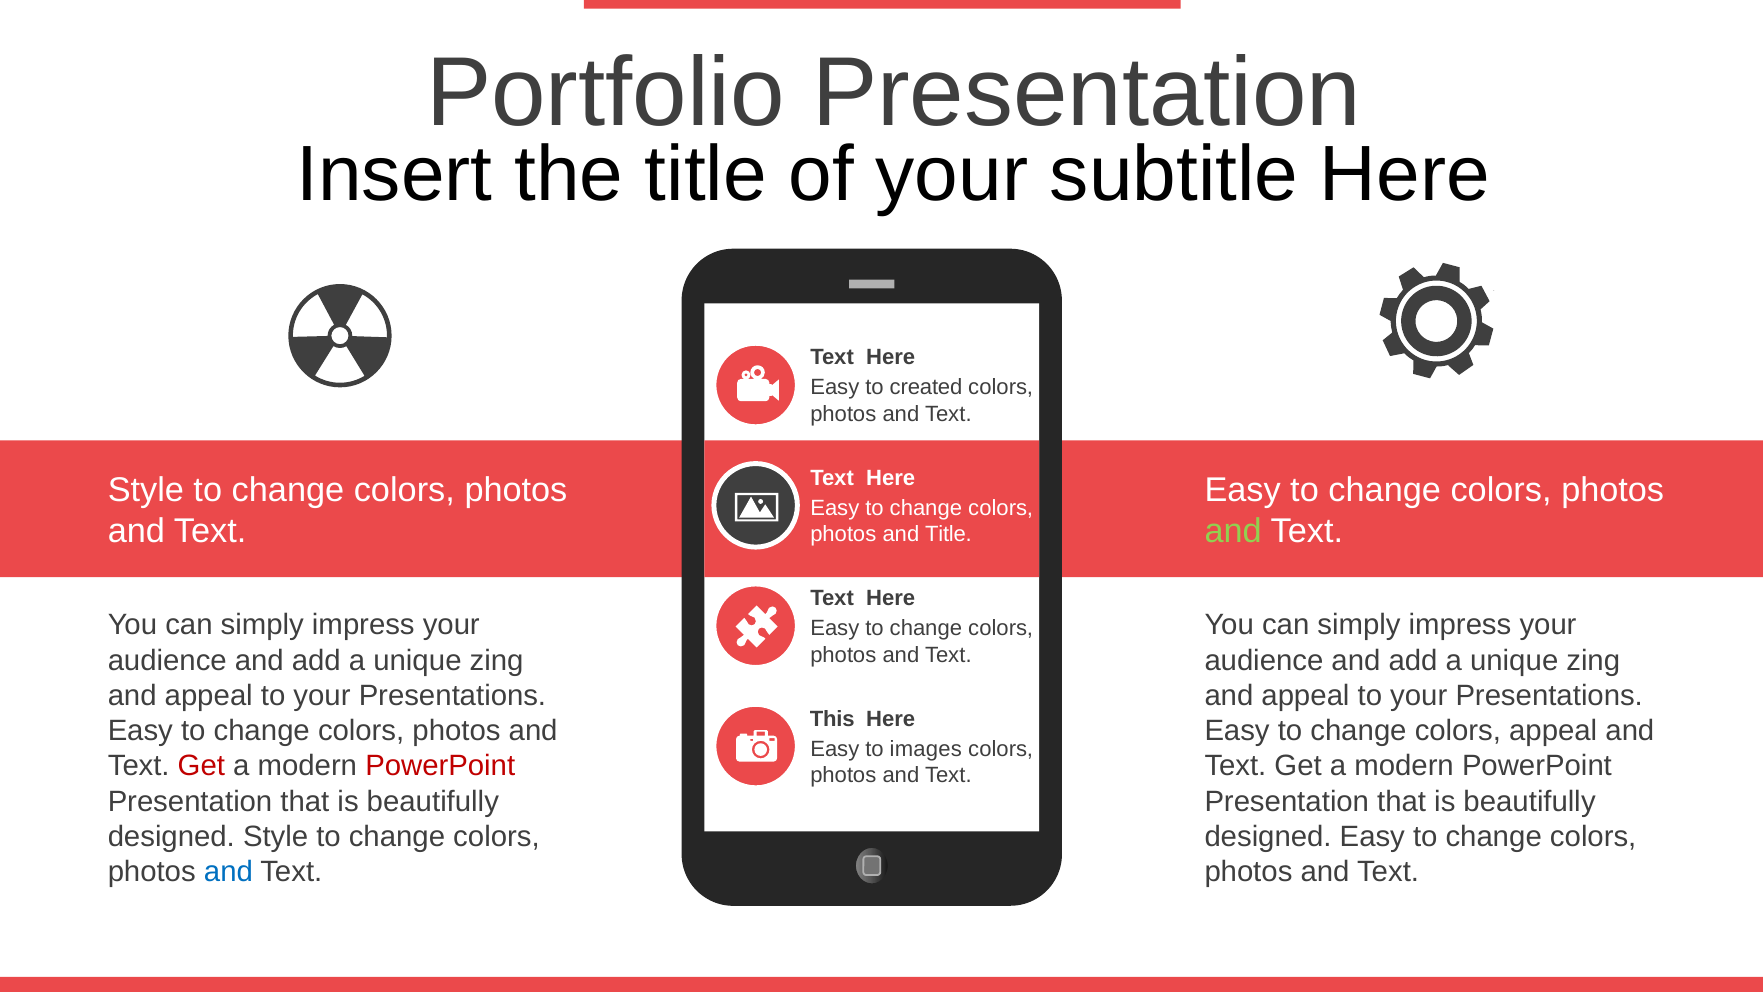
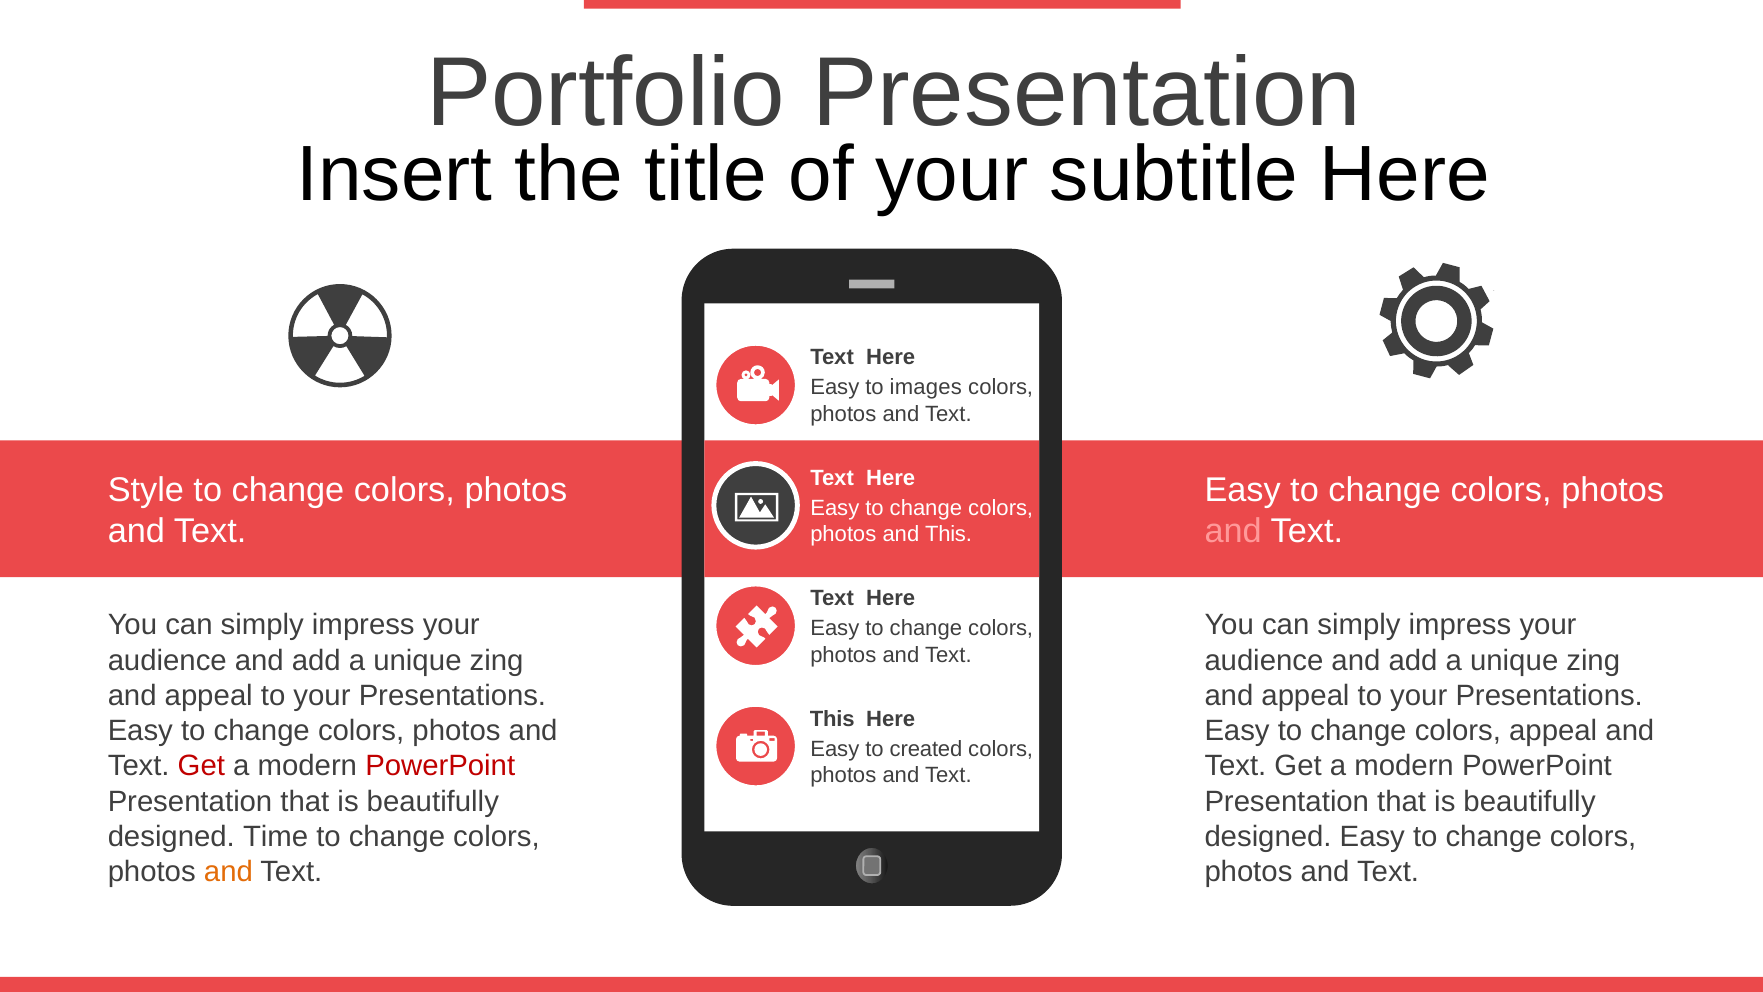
created: created -> images
and at (1233, 531) colour: light green -> pink
and Title: Title -> This
images: images -> created
designed Style: Style -> Time
and at (228, 872) colour: blue -> orange
